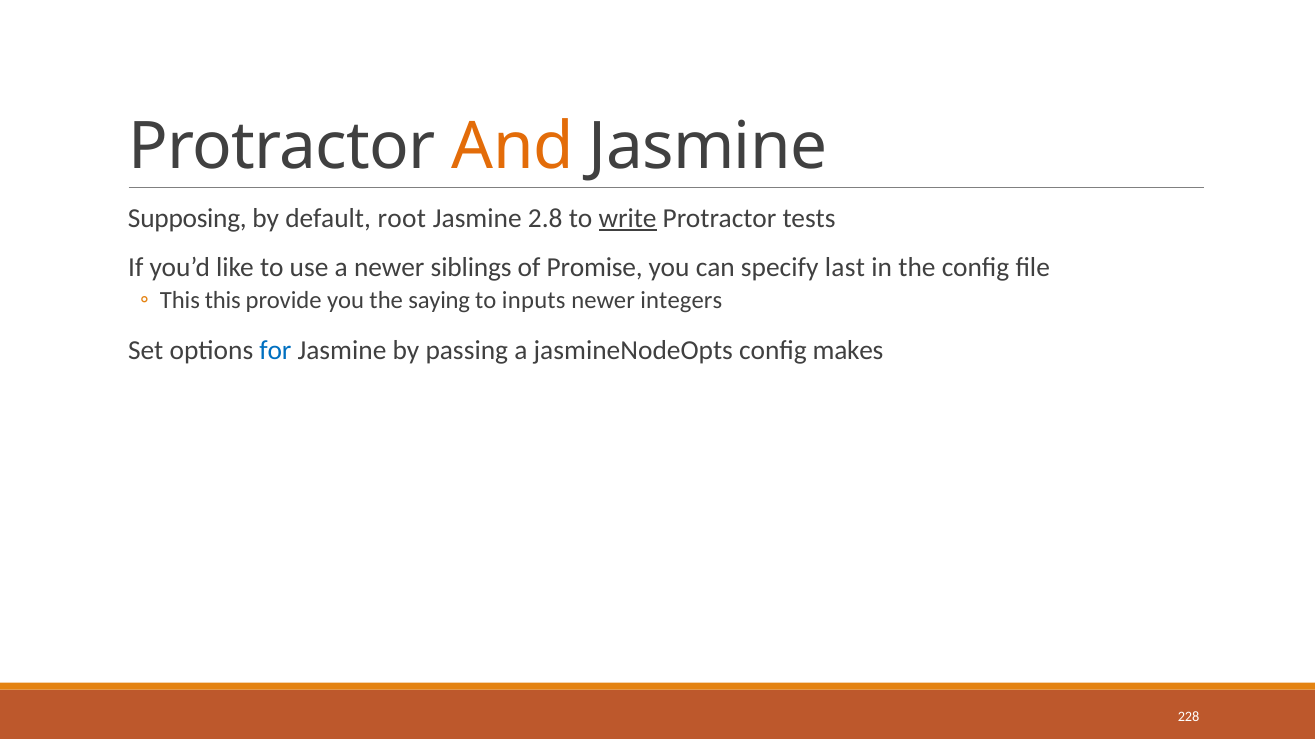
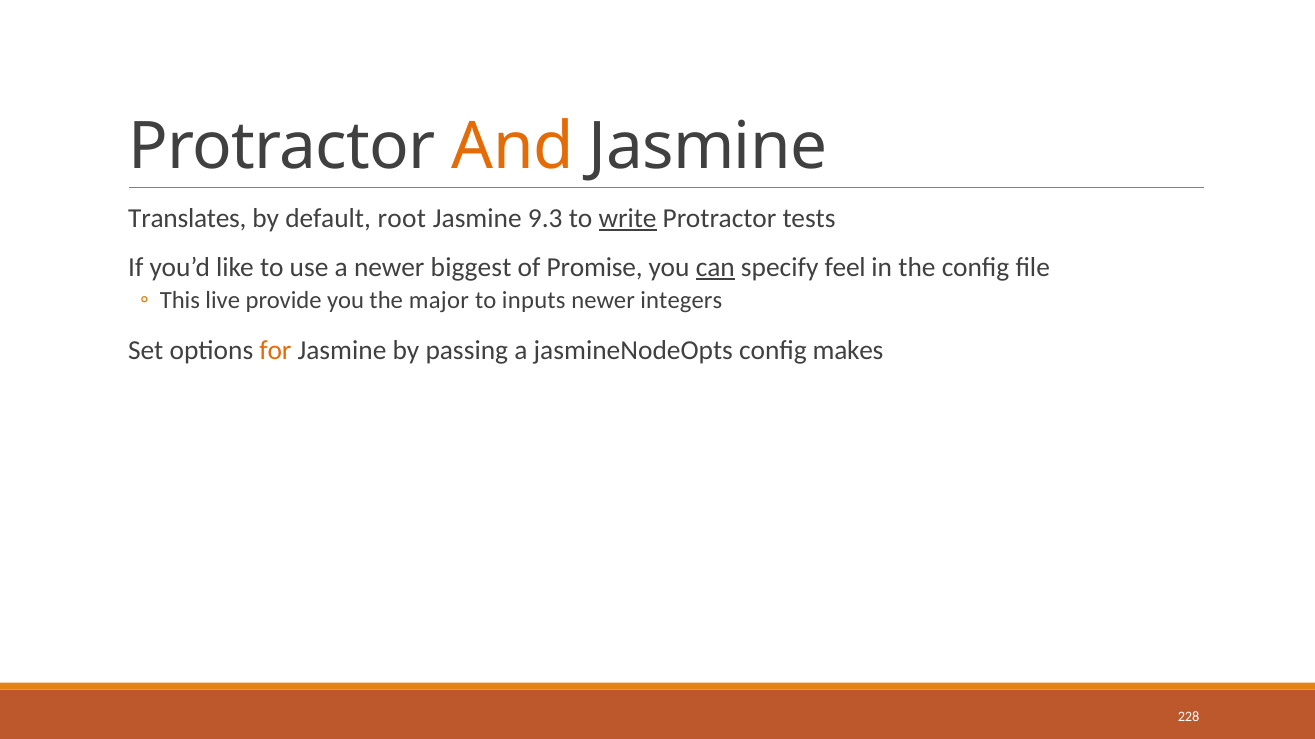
Supposing: Supposing -> Translates
2.8: 2.8 -> 9.3
siblings: siblings -> biggest
can underline: none -> present
last: last -> feel
This this: this -> live
saying: saying -> major
for colour: blue -> orange
